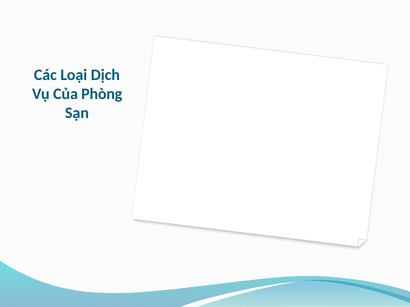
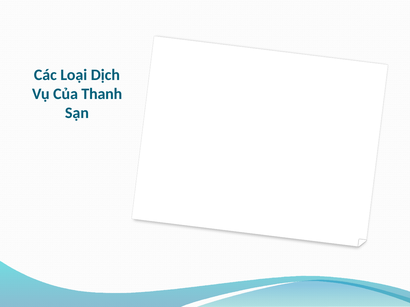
Phòng: Phòng -> Thanh
